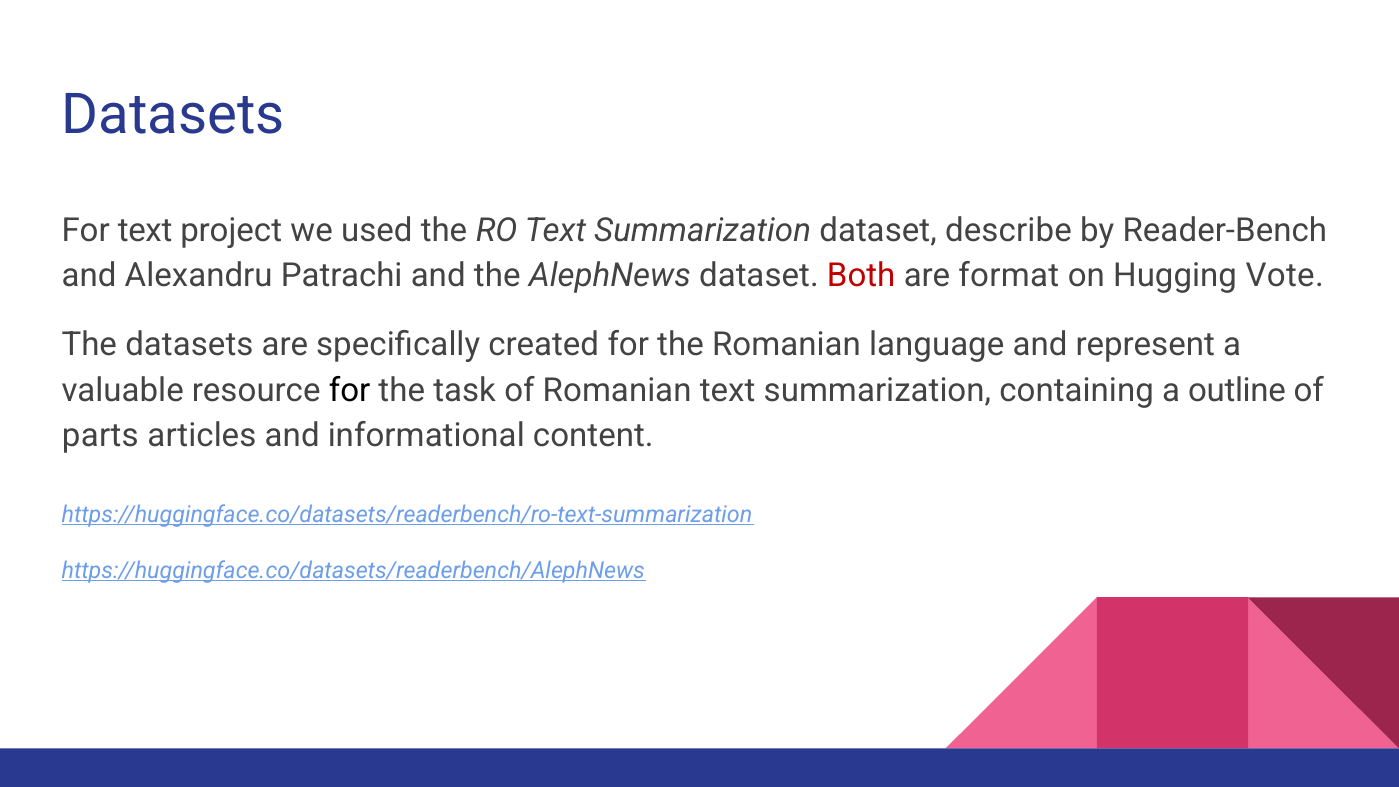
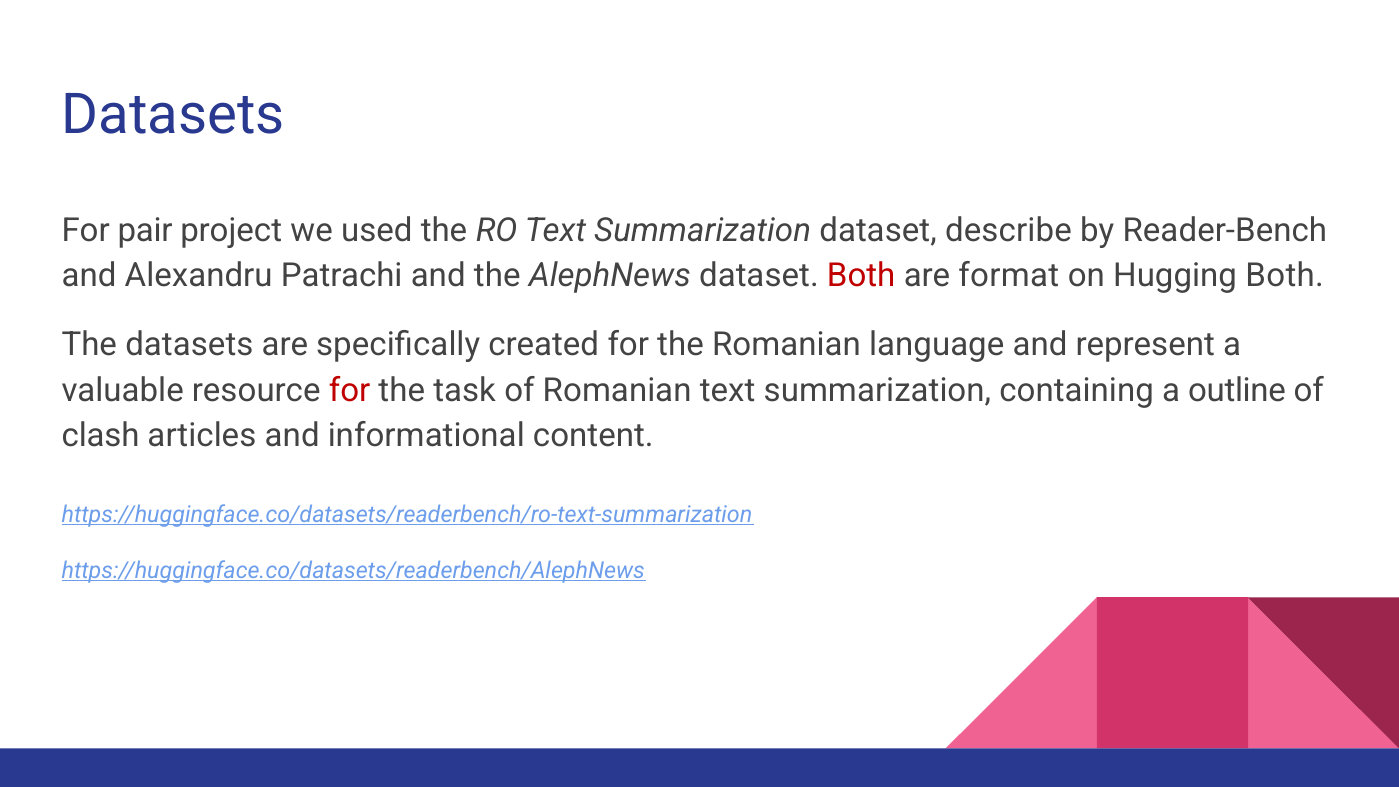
For text: text -> pair
Hugging Vote: Vote -> Both
for at (350, 390) colour: black -> red
parts: parts -> clash
